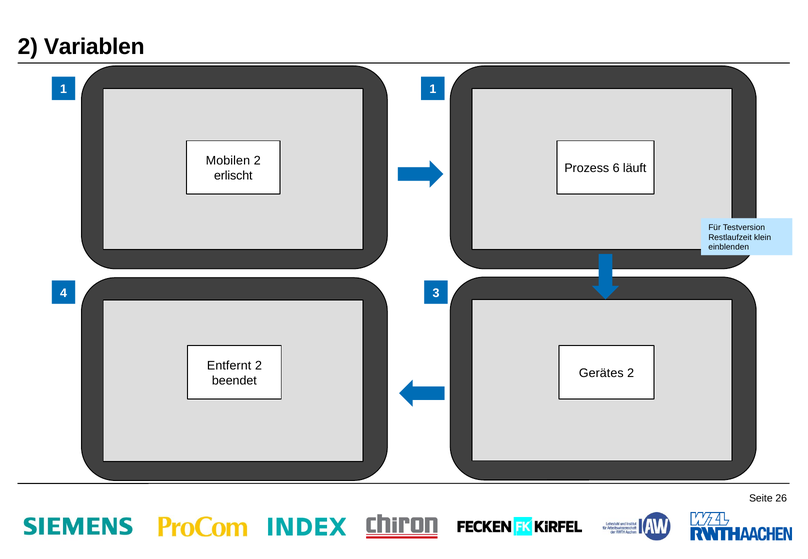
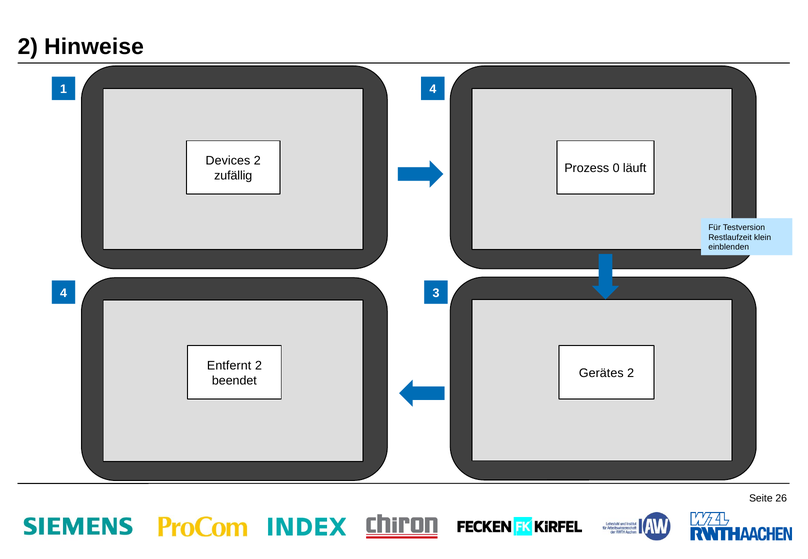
Variablen: Variablen -> Hinweise
1 1: 1 -> 4
Mobilen: Mobilen -> Devices
6: 6 -> 0
erlischt: erlischt -> zufällig
